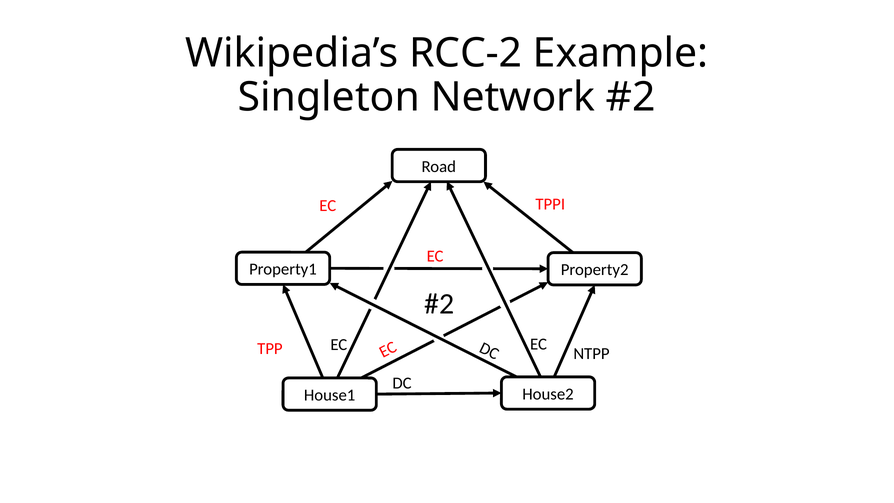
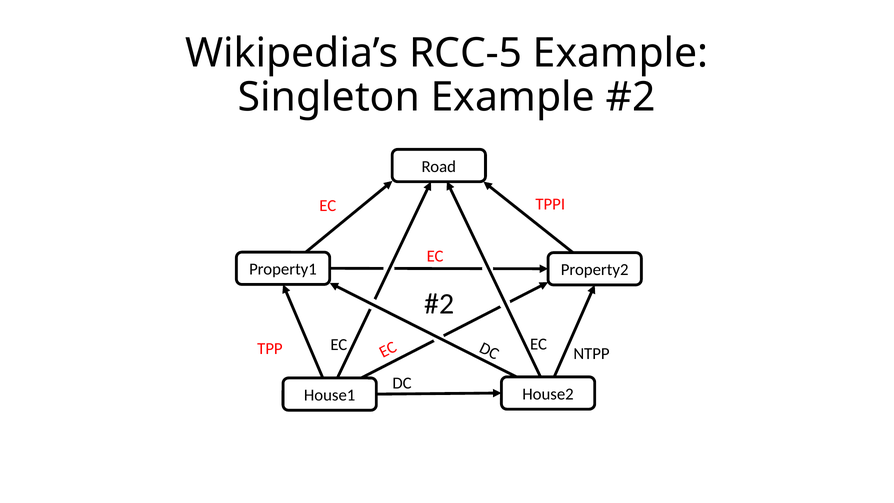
RCC-2: RCC-2 -> RCC-5
Singleton Network: Network -> Example
